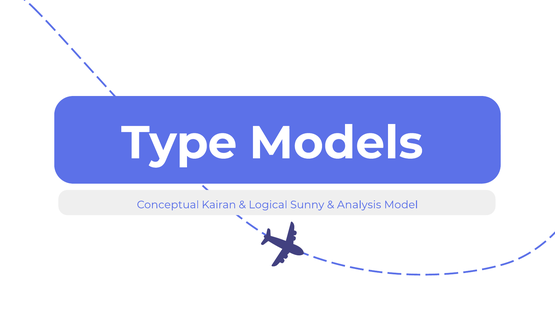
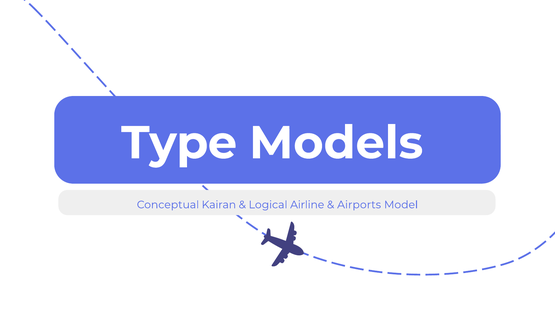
Sunny: Sunny -> Airline
Analysis: Analysis -> Airports
